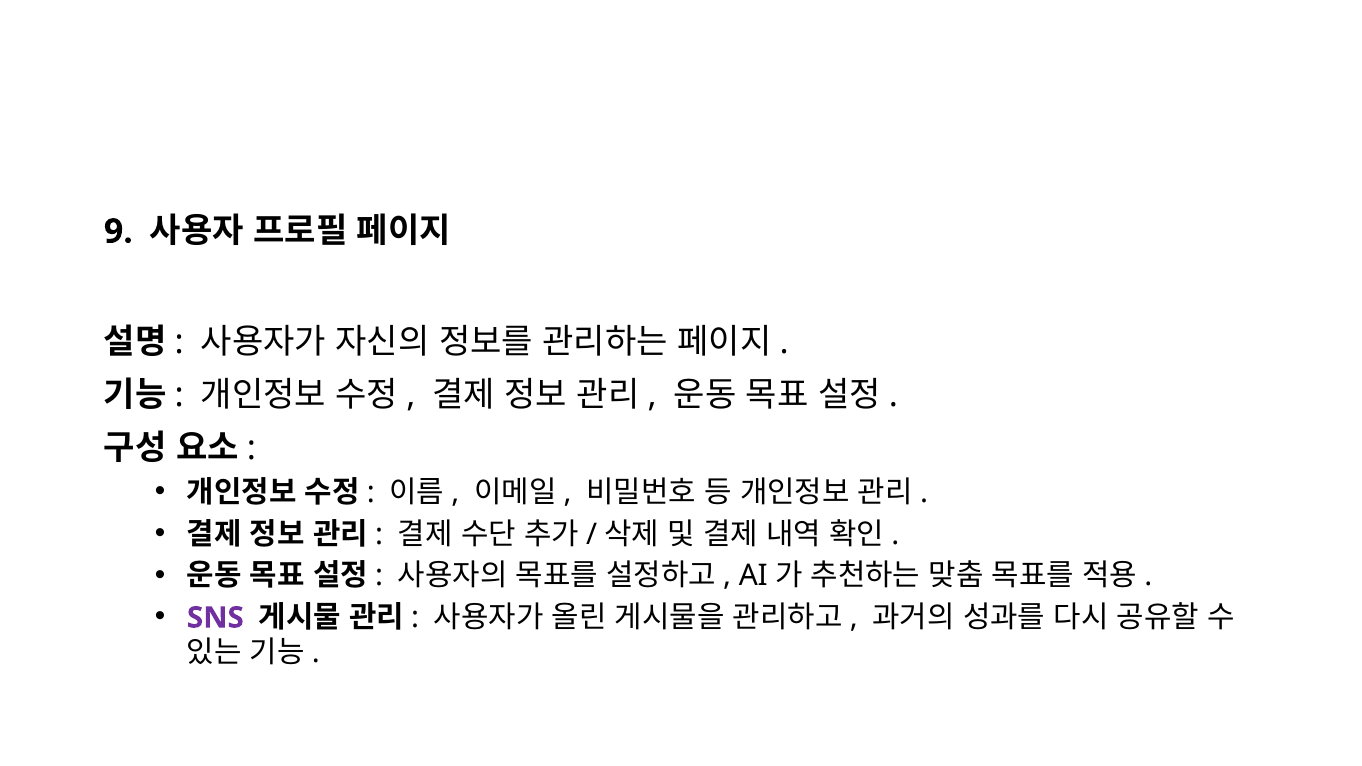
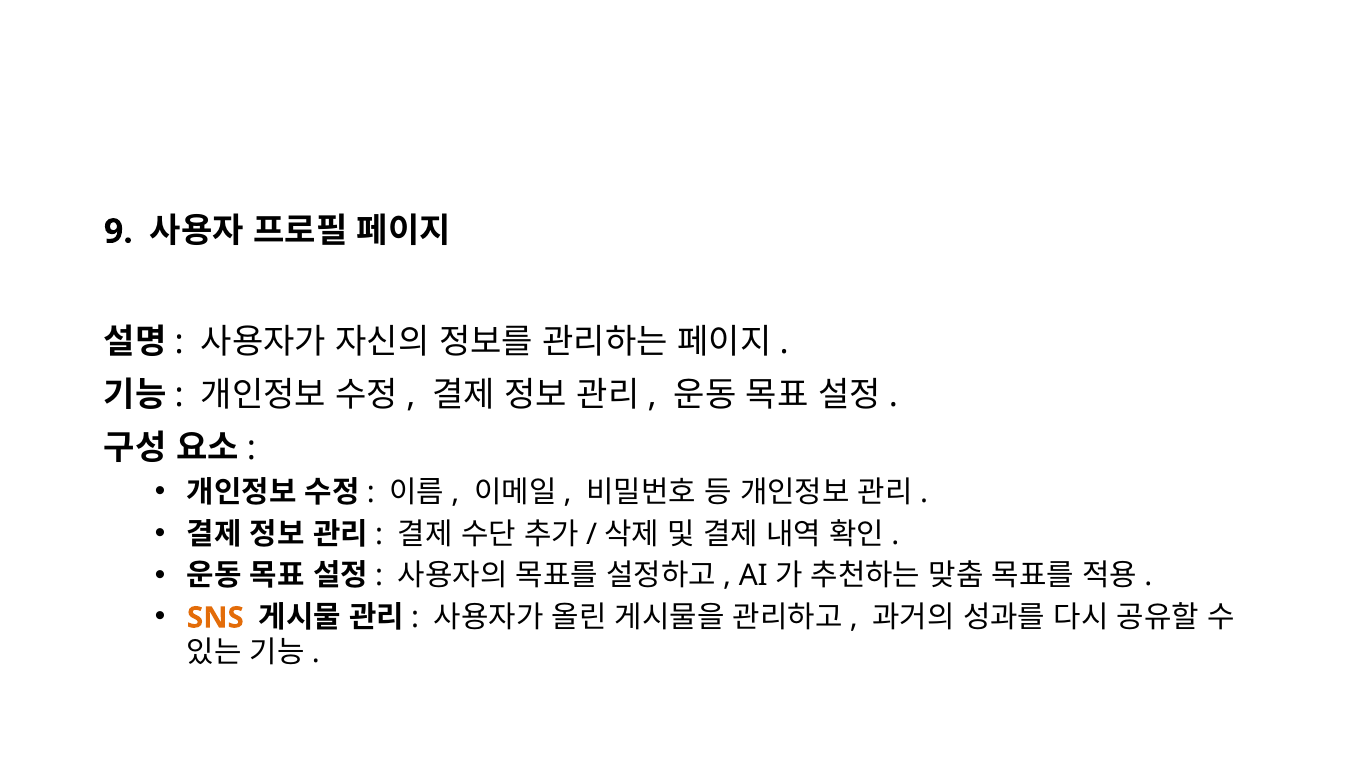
SNS colour: purple -> orange
